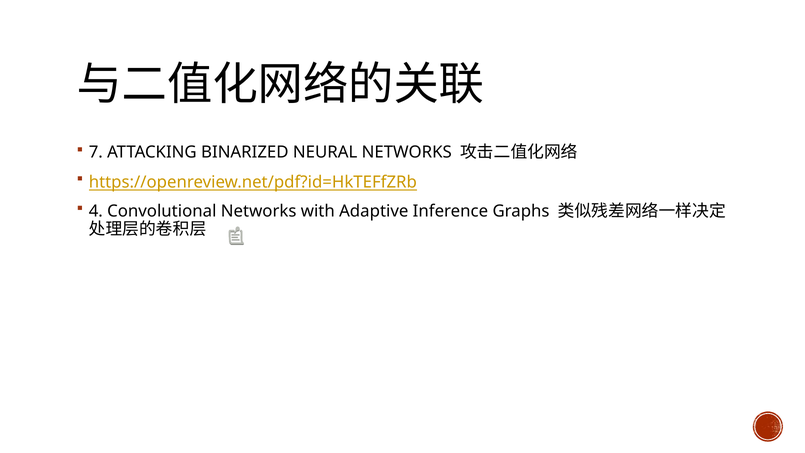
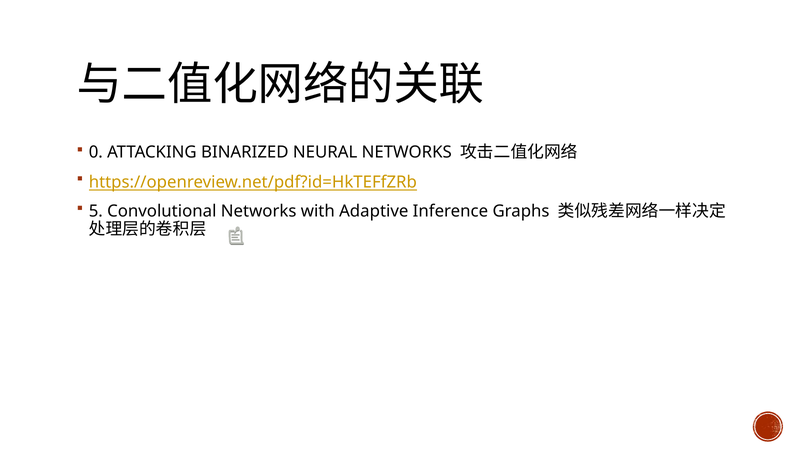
7: 7 -> 0
4: 4 -> 5
